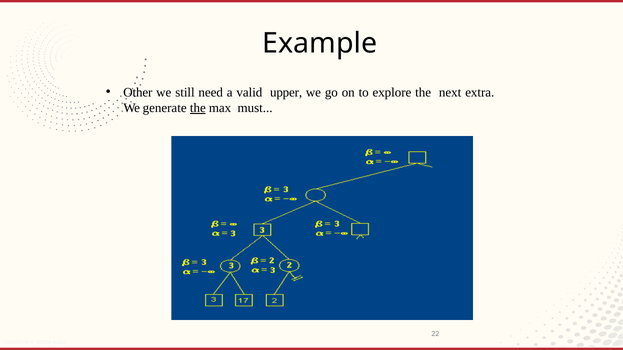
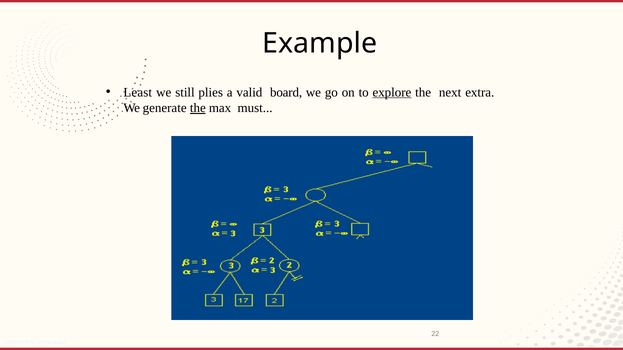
Other: Other -> Least
need: need -> plies
upper: upper -> board
explore underline: none -> present
